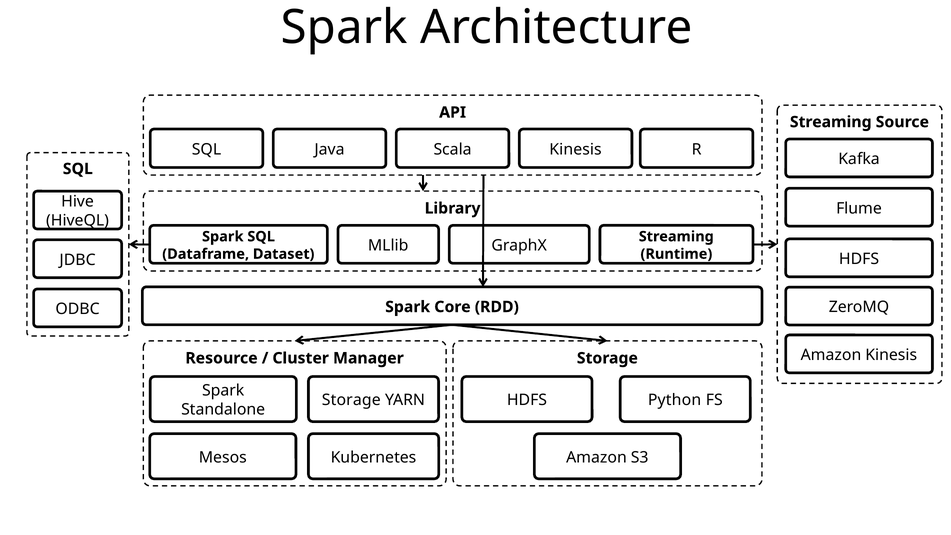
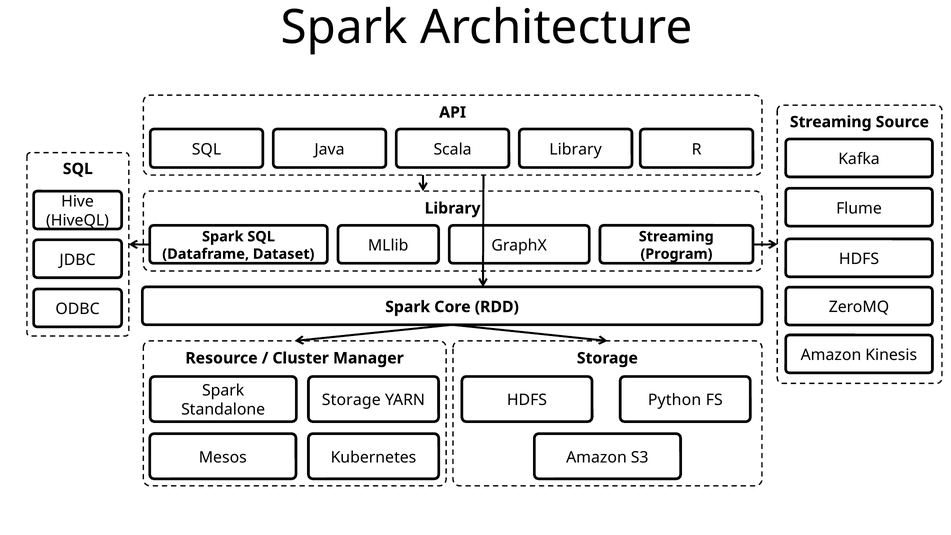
Scala Kinesis: Kinesis -> Library
Runtime: Runtime -> Program
